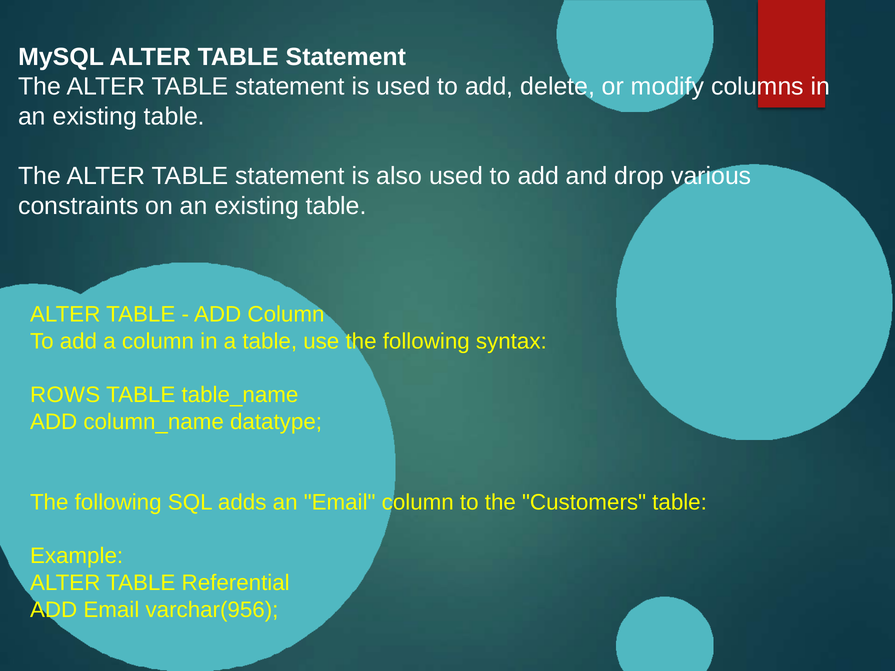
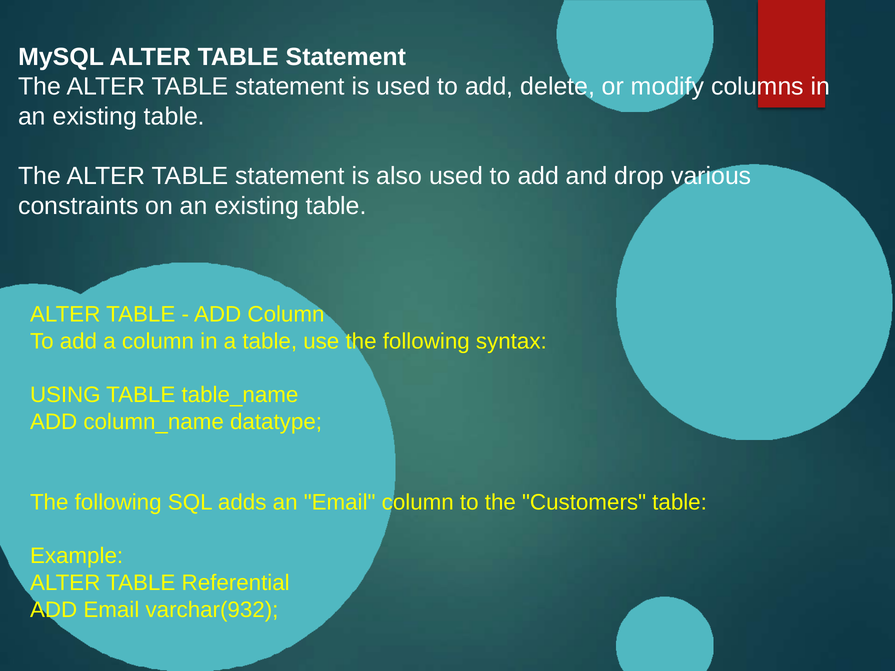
ROWS: ROWS -> USING
varchar(956: varchar(956 -> varchar(932
